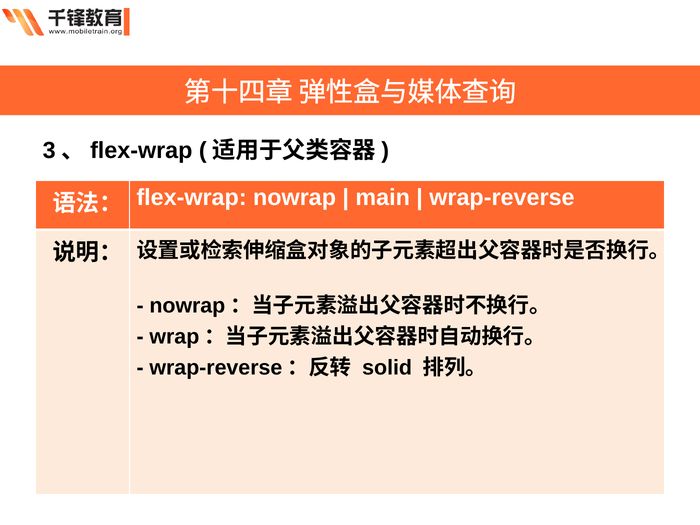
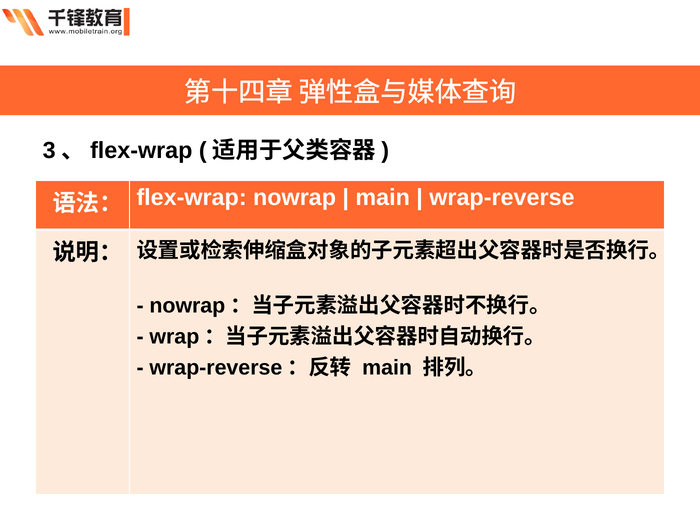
solid at (387, 367): solid -> main
